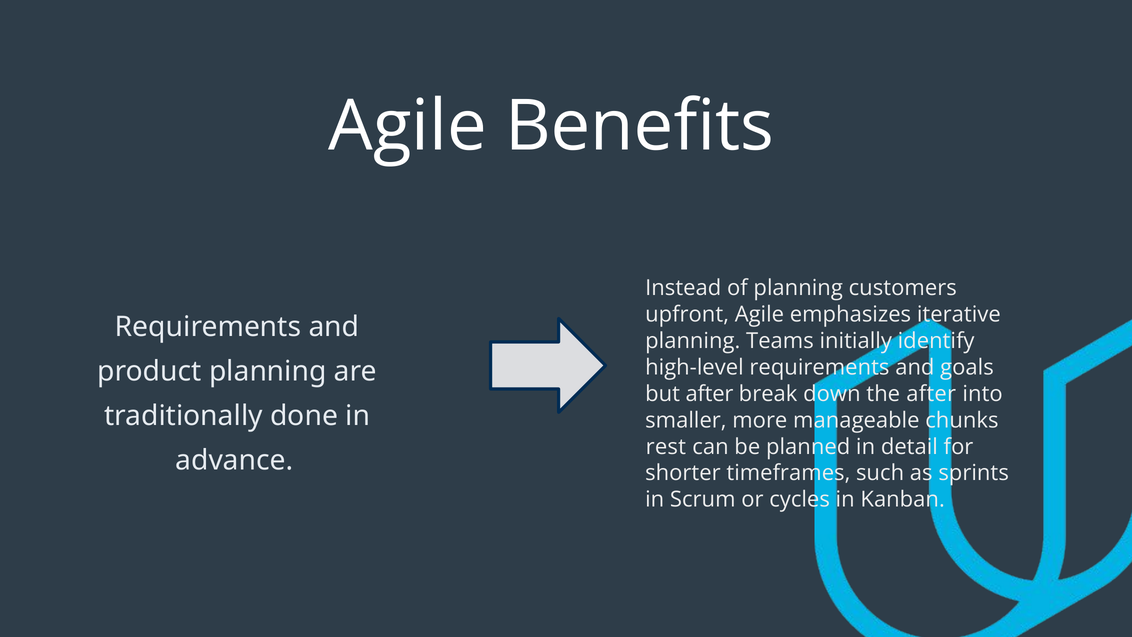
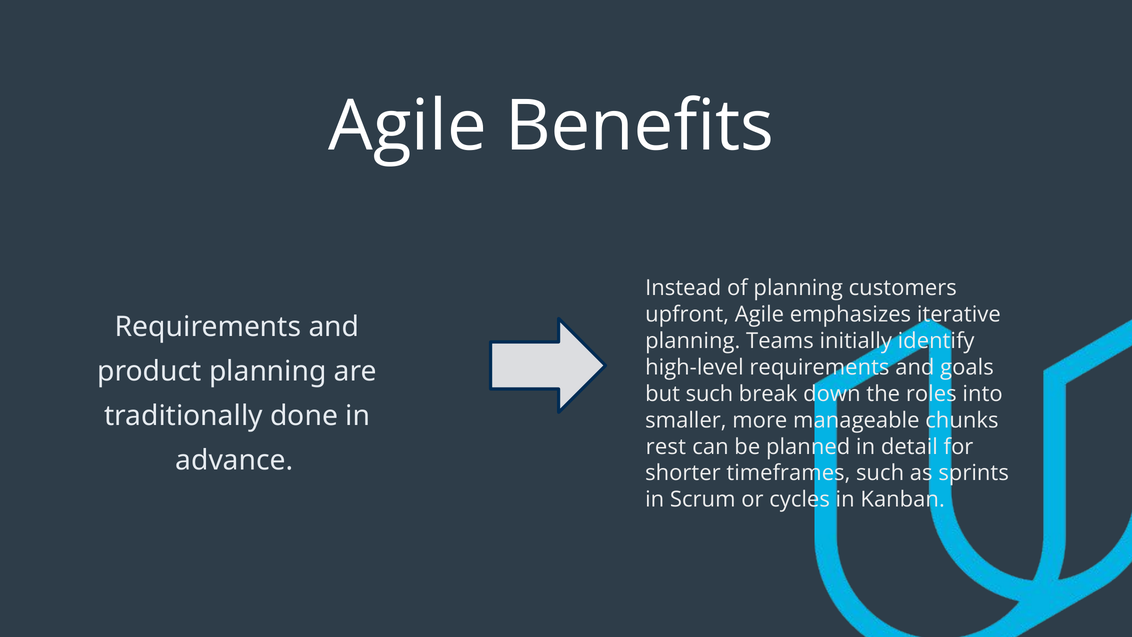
but after: after -> such
the after: after -> roles
